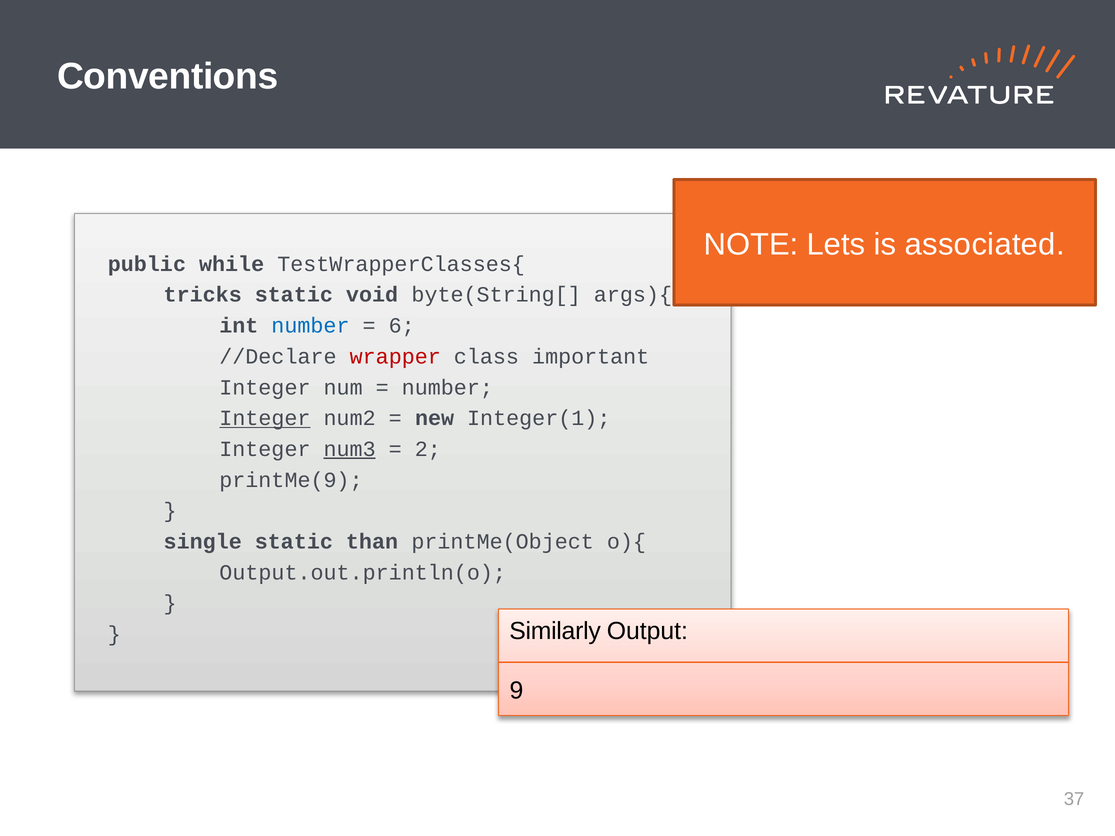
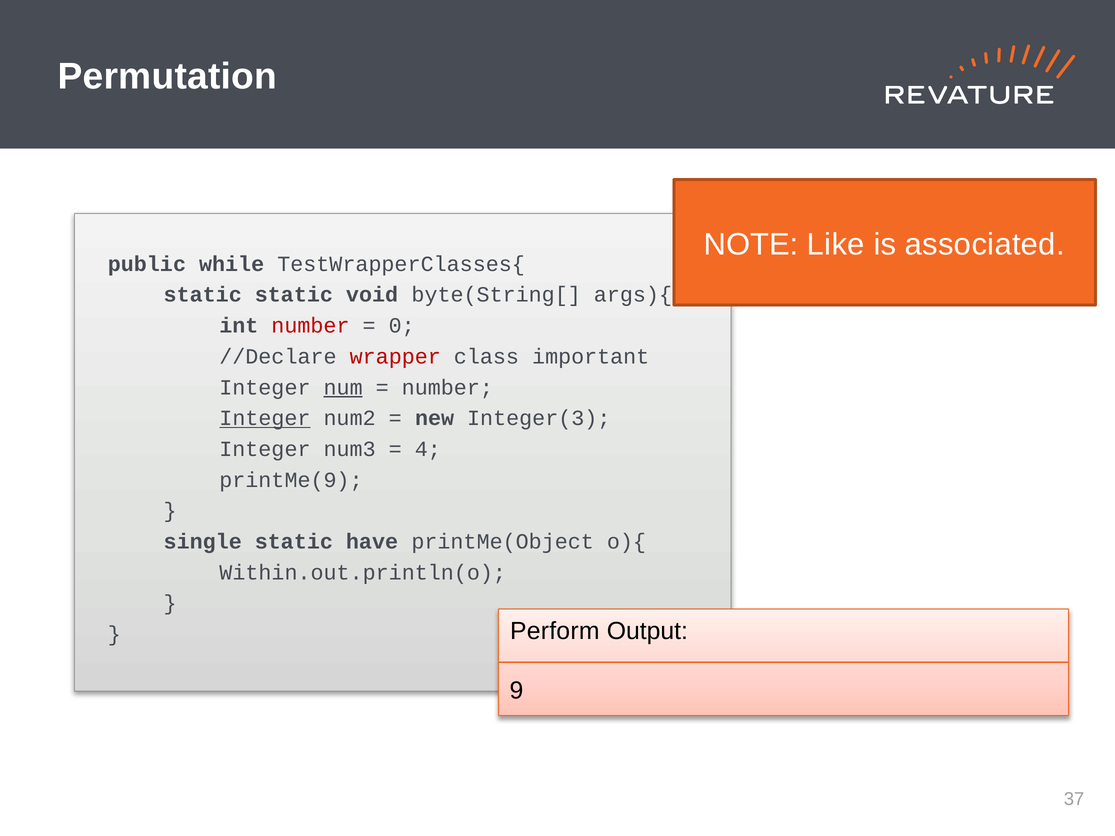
Conventions: Conventions -> Permutation
Lets: Lets -> Like
tricks at (203, 295): tricks -> static
number at (310, 326) colour: blue -> red
6: 6 -> 0
num underline: none -> present
Integer(1: Integer(1 -> Integer(3
num3 underline: present -> none
2: 2 -> 4
than: than -> have
Output.out.println(o: Output.out.println(o -> Within.out.println(o
Similarly: Similarly -> Perform
